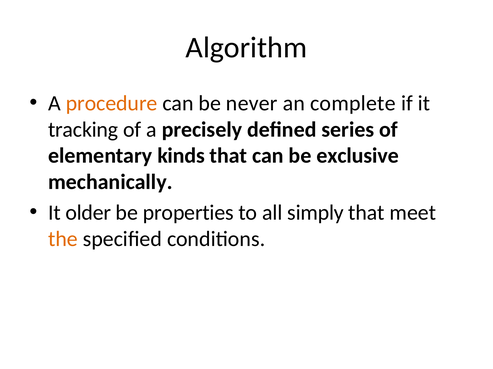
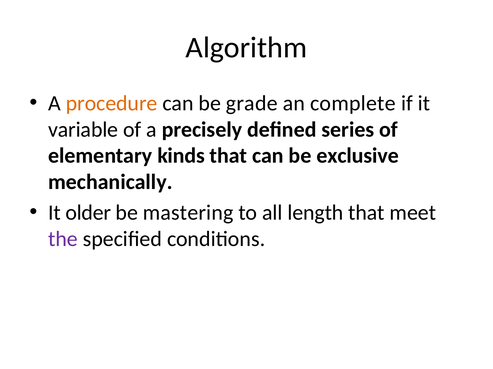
never: never -> grade
tracking: tracking -> variable
properties: properties -> mastering
simply: simply -> length
the colour: orange -> purple
